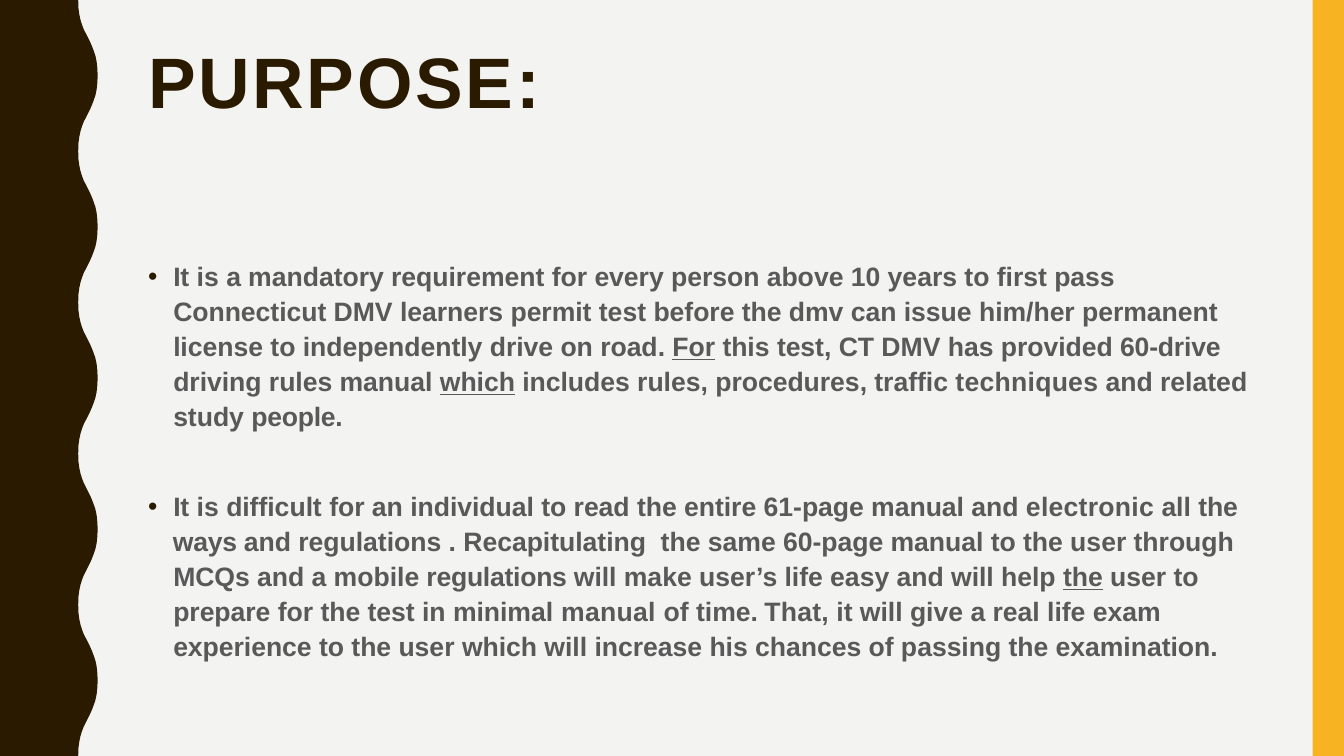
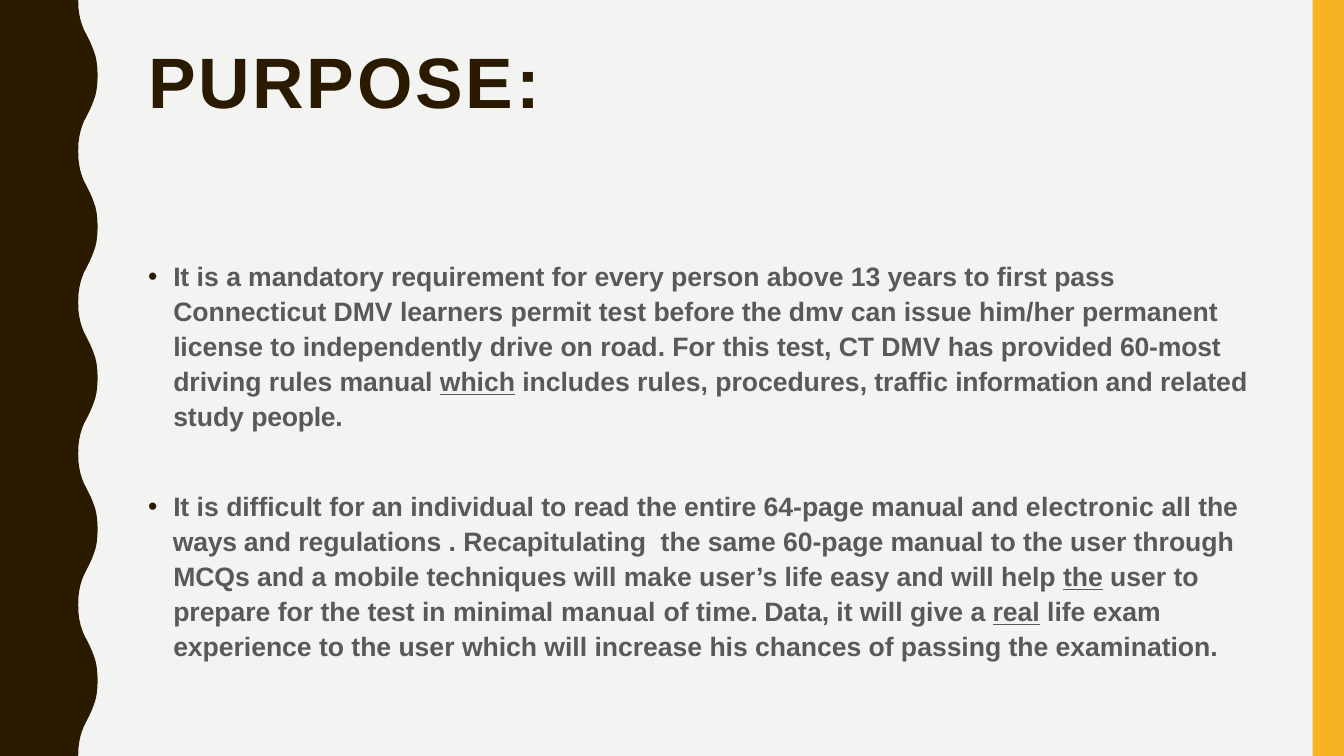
10: 10 -> 13
For at (694, 348) underline: present -> none
60-drive: 60-drive -> 60-most
techniques: techniques -> information
61-page: 61-page -> 64-page
mobile regulations: regulations -> techniques
That: That -> Data
real underline: none -> present
